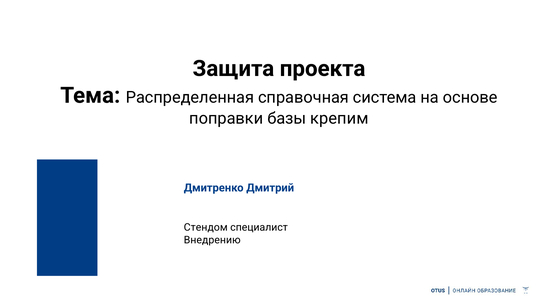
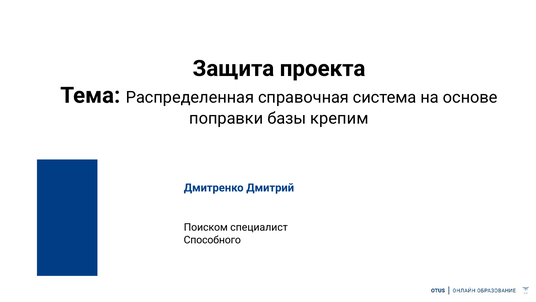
Стендом: Стендом -> Поиском
Внедрению: Внедрению -> Способного
